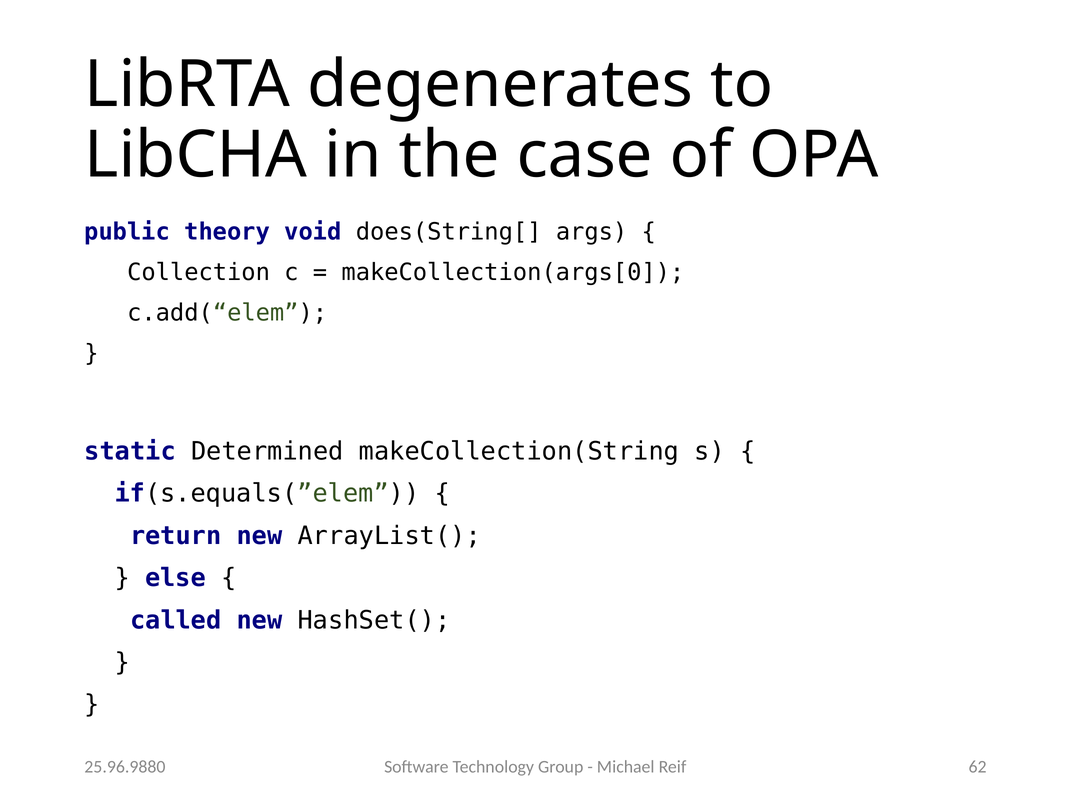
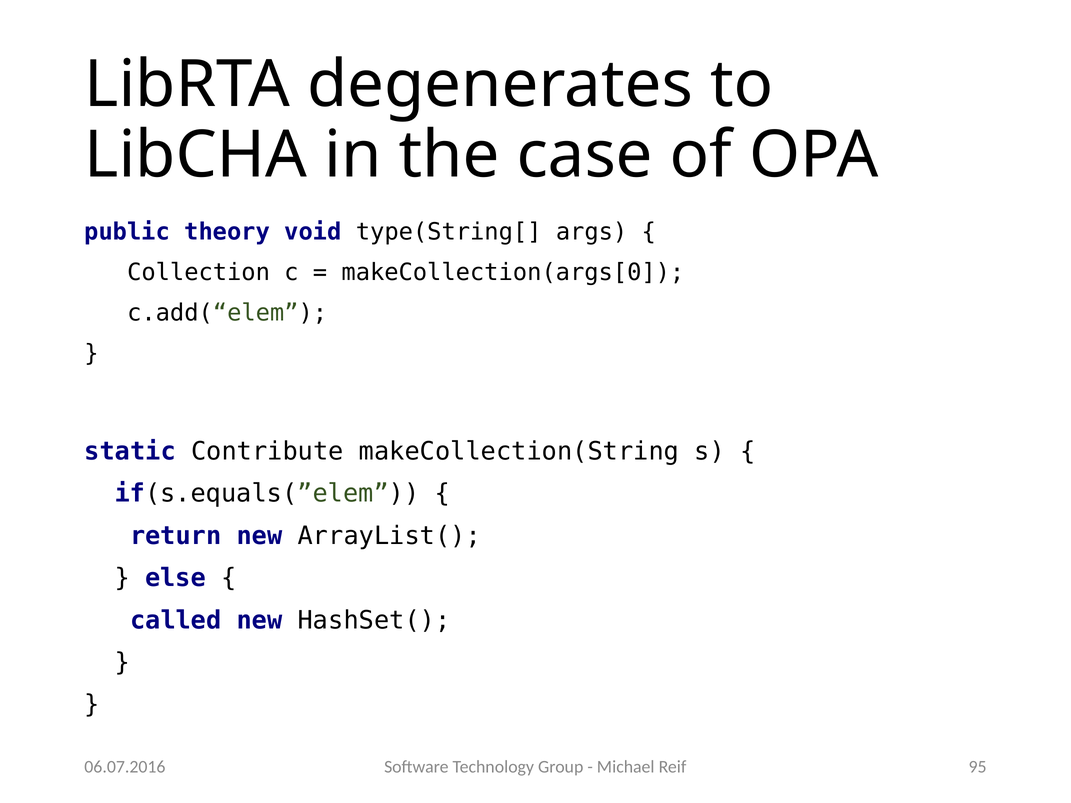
does(String[: does(String[ -> type(String[
Determined: Determined -> Contribute
62: 62 -> 95
25.96.9880: 25.96.9880 -> 06.07.2016
